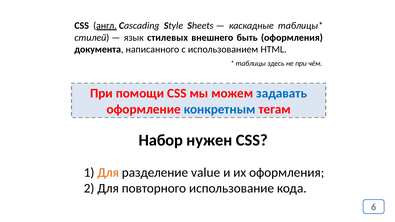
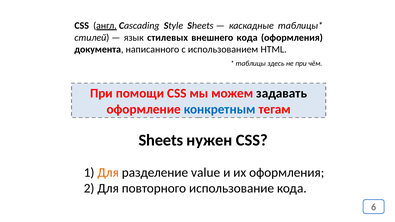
внешнего быть: быть -> кода
задавать colour: blue -> black
Набор at (161, 140): Набор -> Sheets
